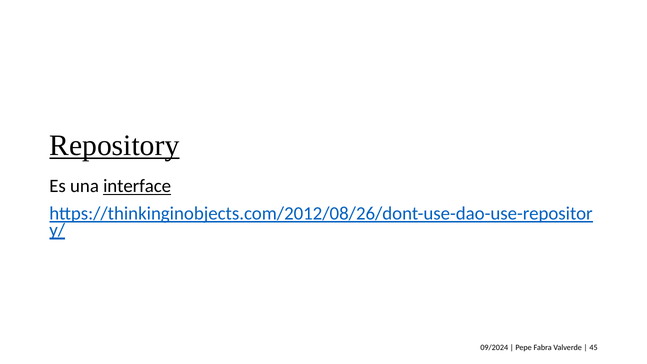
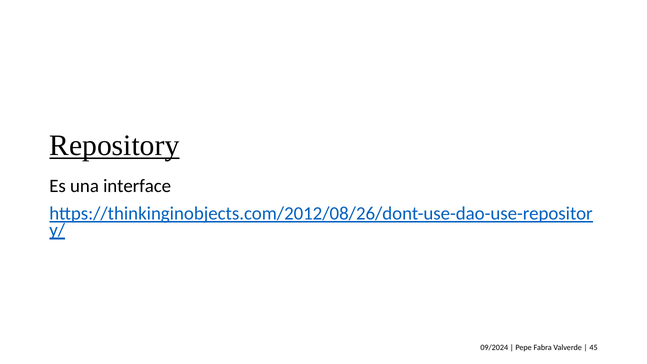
interface underline: present -> none
